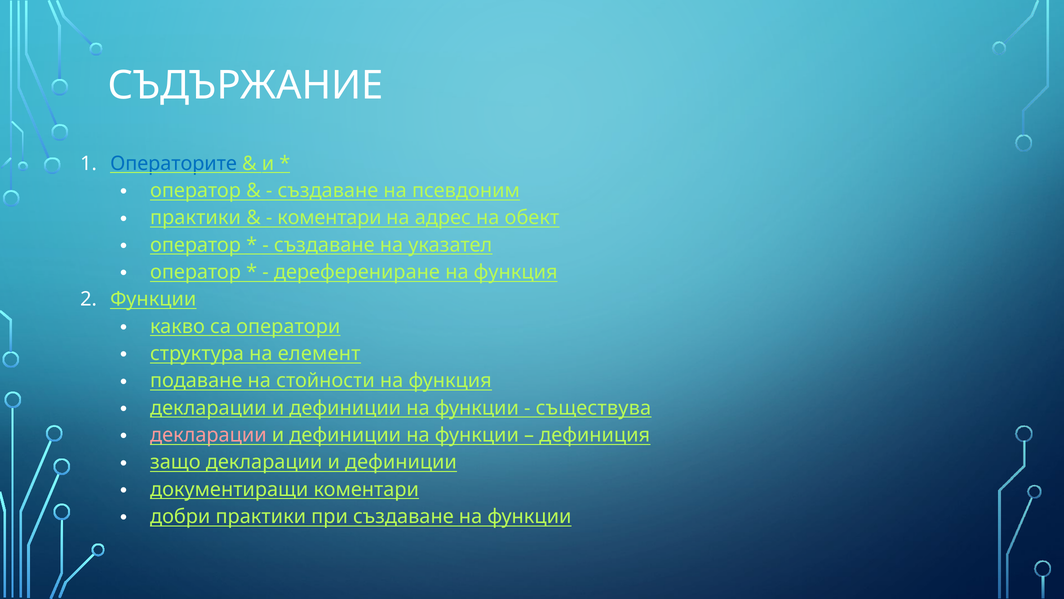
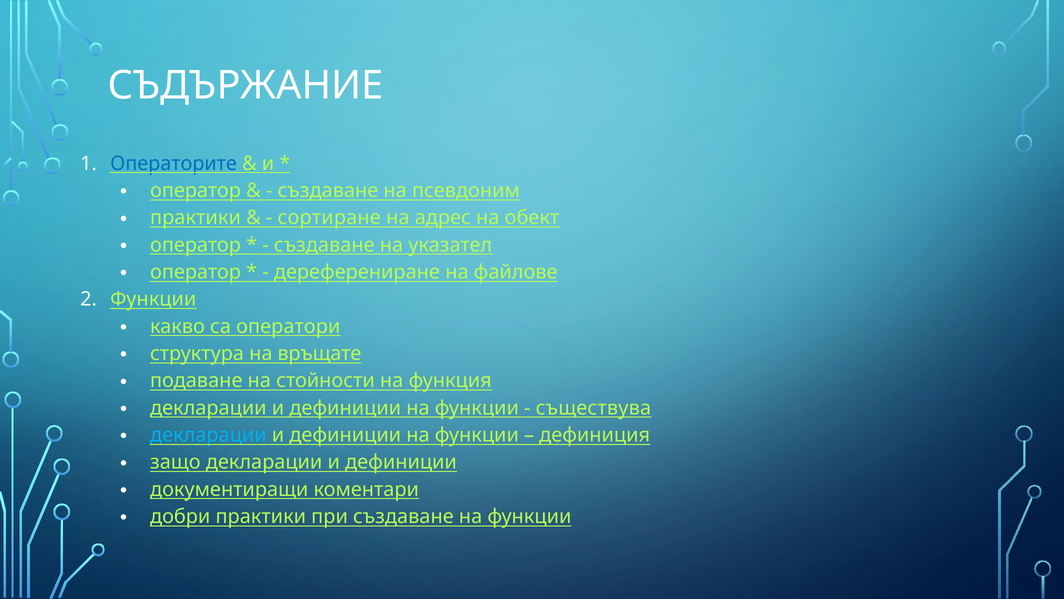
коментари at (329, 218): коментари -> сортиране
дереферениране на функция: функция -> файлове
елемент: елемент -> връщате
декларации at (208, 435) colour: pink -> light blue
